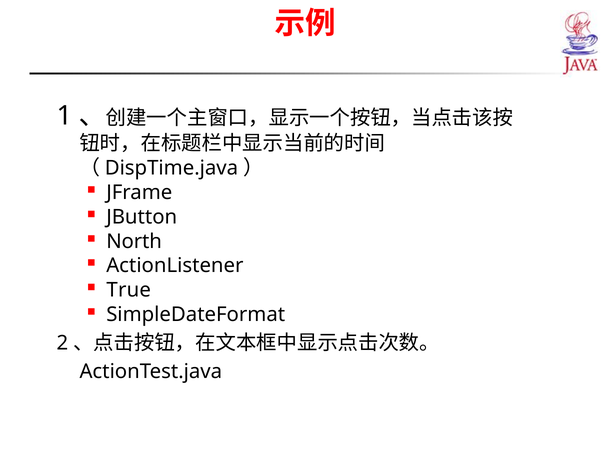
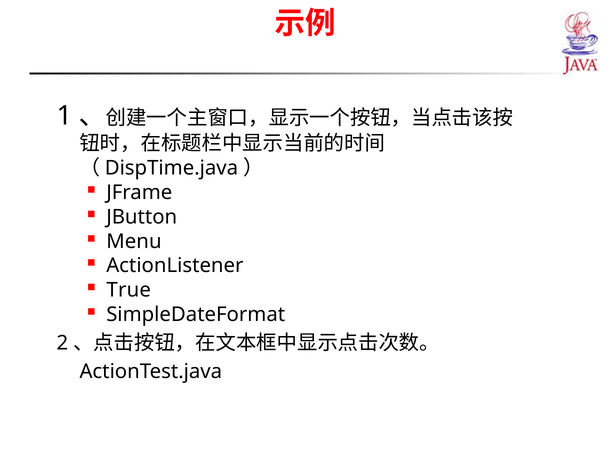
North: North -> Menu
